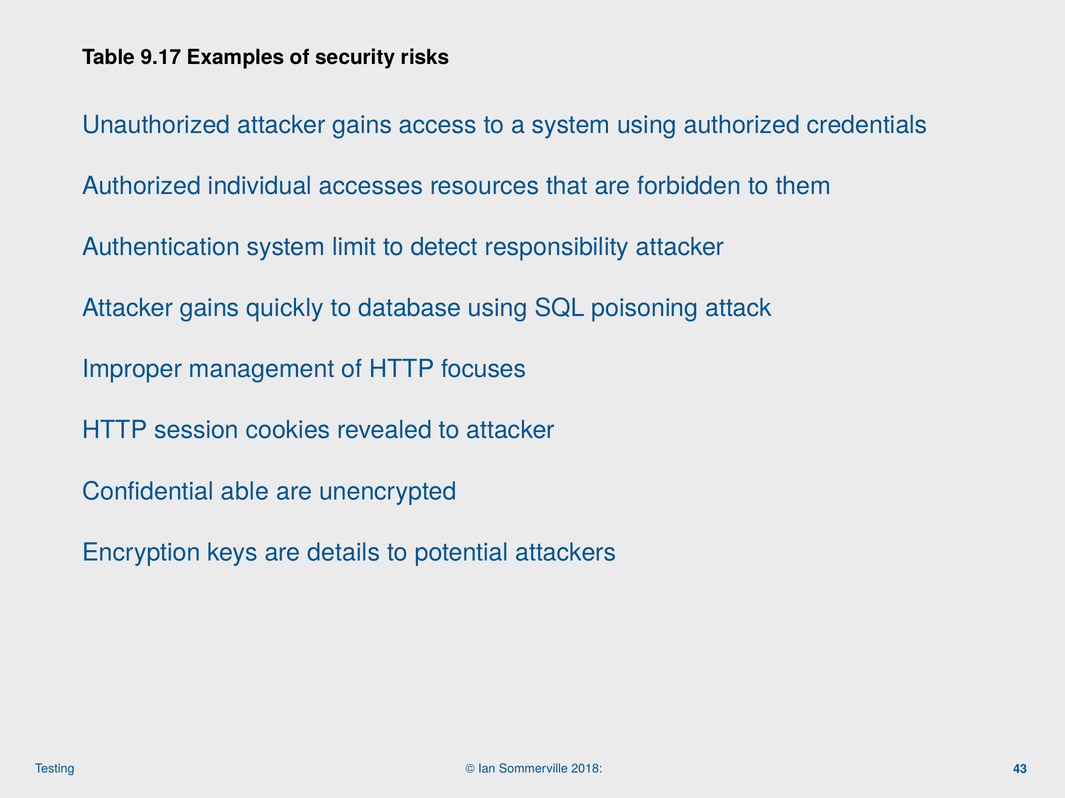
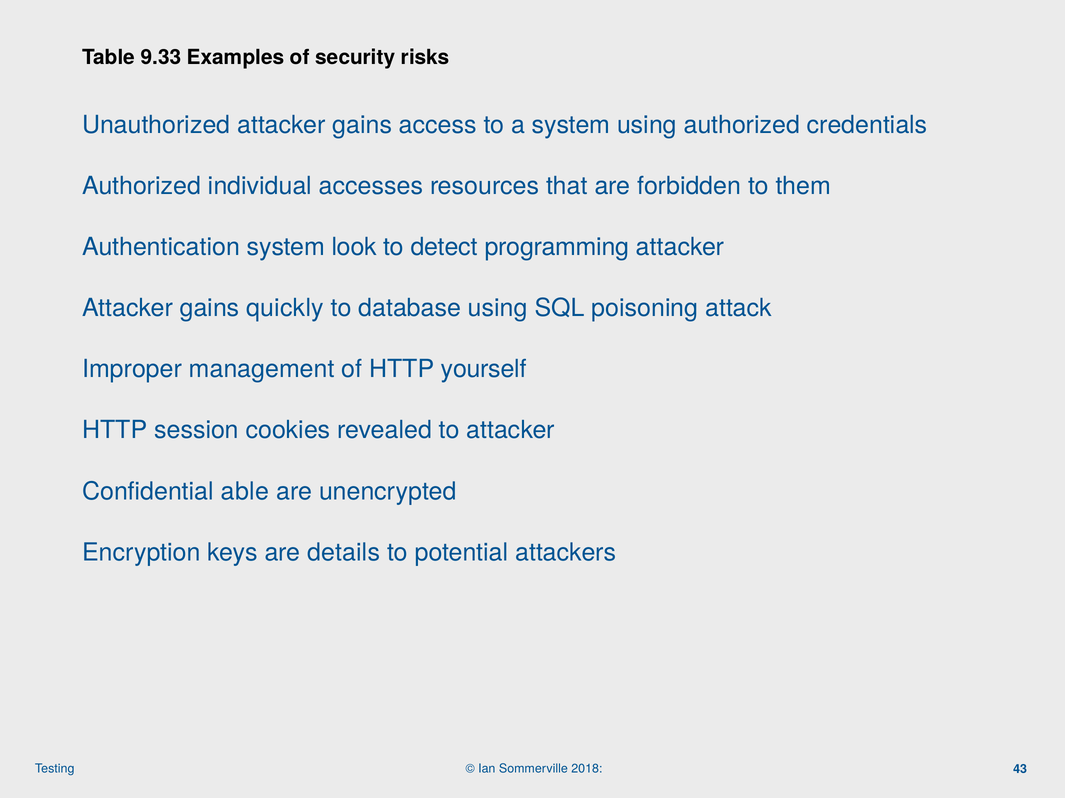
9.17: 9.17 -> 9.33
limit: limit -> look
responsibility: responsibility -> programming
focuses: focuses -> yourself
